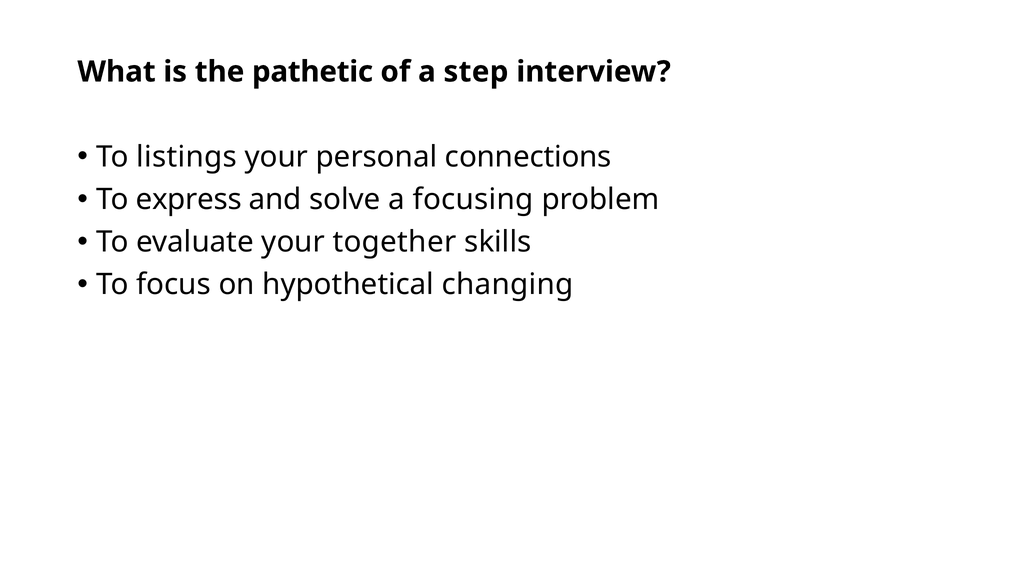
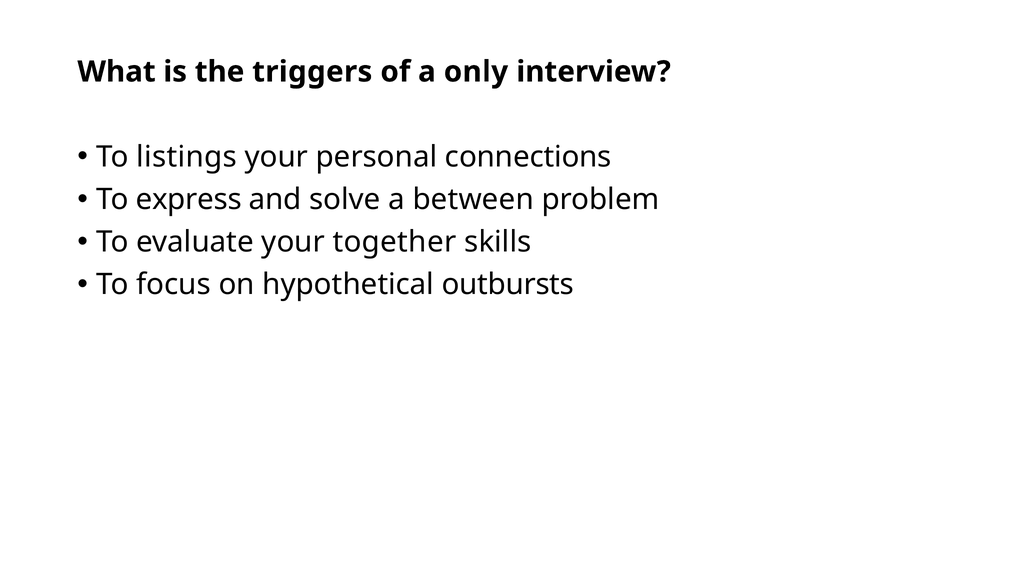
pathetic: pathetic -> triggers
step: step -> only
focusing: focusing -> between
changing: changing -> outbursts
